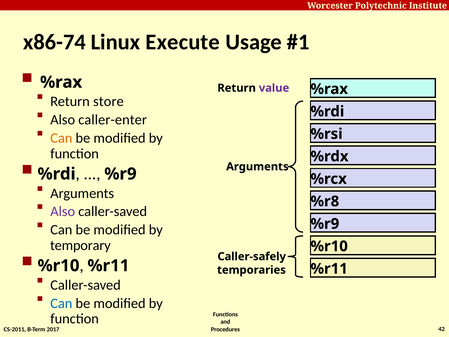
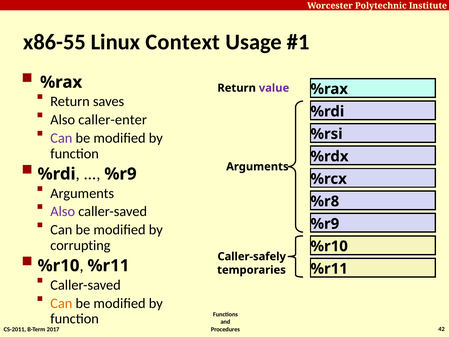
x86-74: x86-74 -> x86-55
Execute: Execute -> Context
store: store -> saves
Can at (61, 138) colour: orange -> purple
temporary: temporary -> corrupting
Can at (61, 303) colour: blue -> orange
